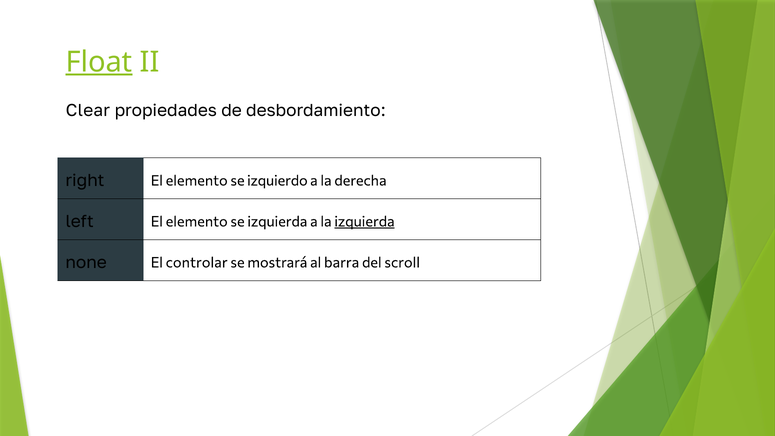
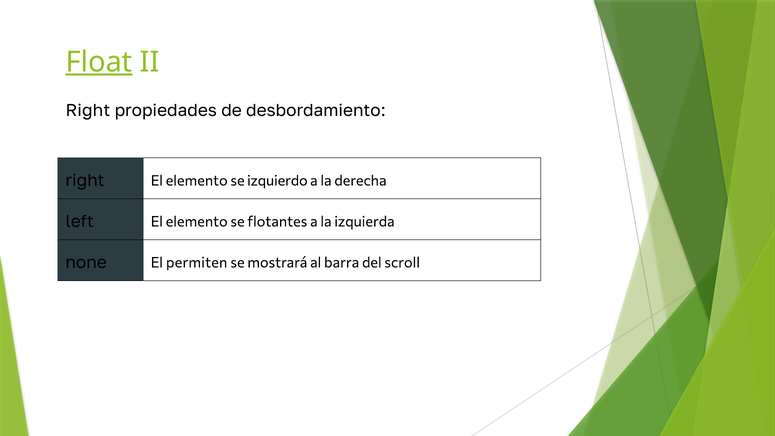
Clear at (88, 111): Clear -> Right
se izquierda: izquierda -> flotantes
izquierda at (364, 222) underline: present -> none
controlar: controlar -> permiten
